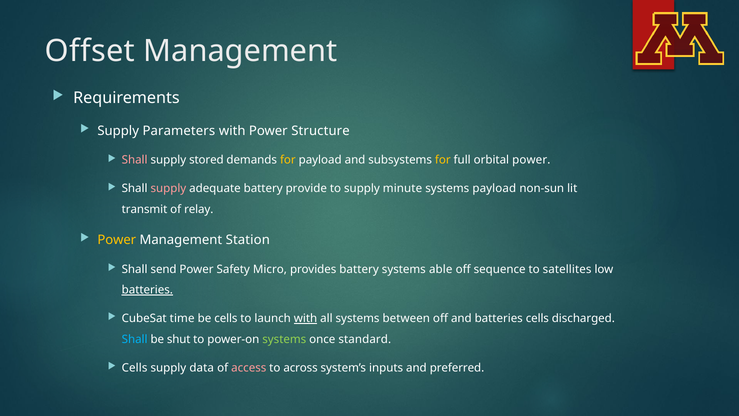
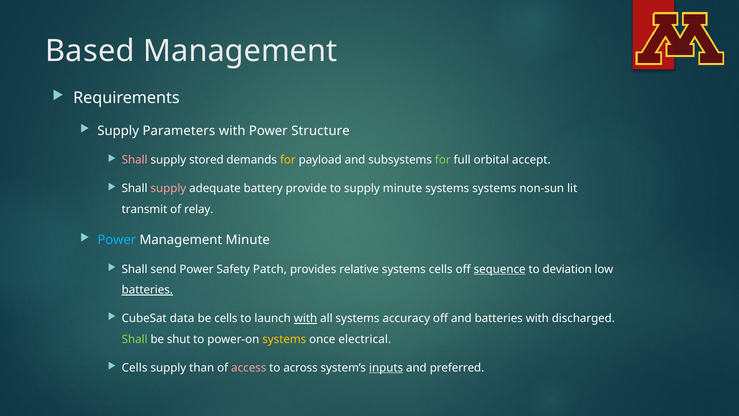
Offset: Offset -> Based
for at (443, 160) colour: yellow -> light green
orbital power: power -> accept
systems payload: payload -> systems
Power at (117, 240) colour: yellow -> light blue
Management Station: Station -> Minute
Micro: Micro -> Patch
provides battery: battery -> relative
systems able: able -> cells
sequence underline: none -> present
satellites: satellites -> deviation
time: time -> data
between: between -> accuracy
batteries cells: cells -> with
Shall at (135, 339) colour: light blue -> light green
systems at (284, 339) colour: light green -> yellow
standard: standard -> electrical
data: data -> than
inputs underline: none -> present
